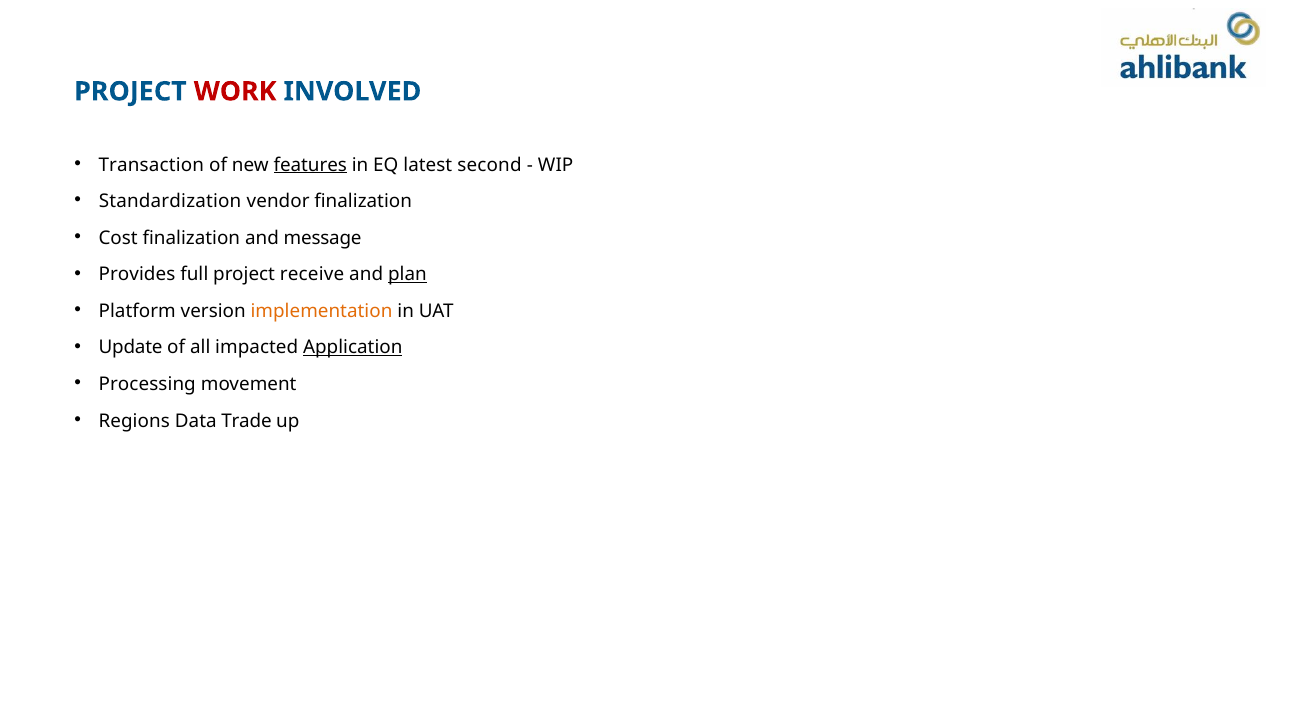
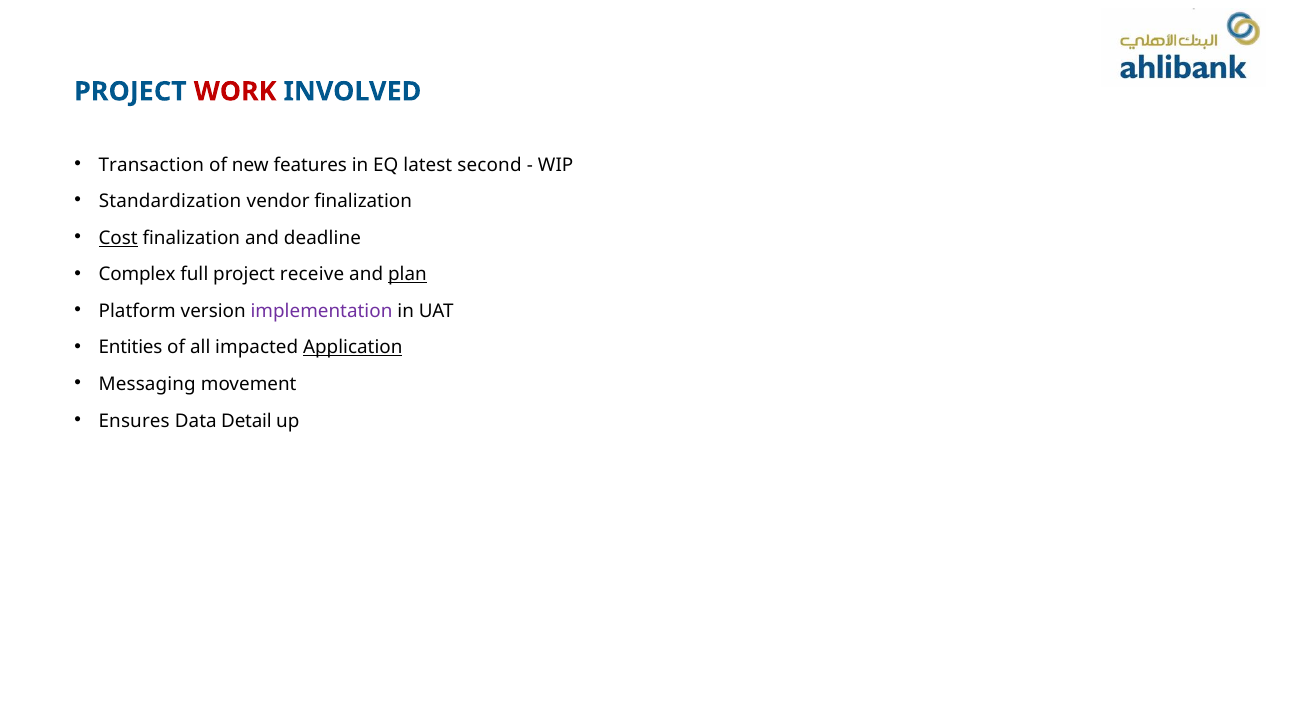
features underline: present -> none
Cost underline: none -> present
message: message -> deadline
Provides: Provides -> Complex
implementation colour: orange -> purple
Update: Update -> Entities
Processing: Processing -> Messaging
Regions: Regions -> Ensures
Trade: Trade -> Detail
